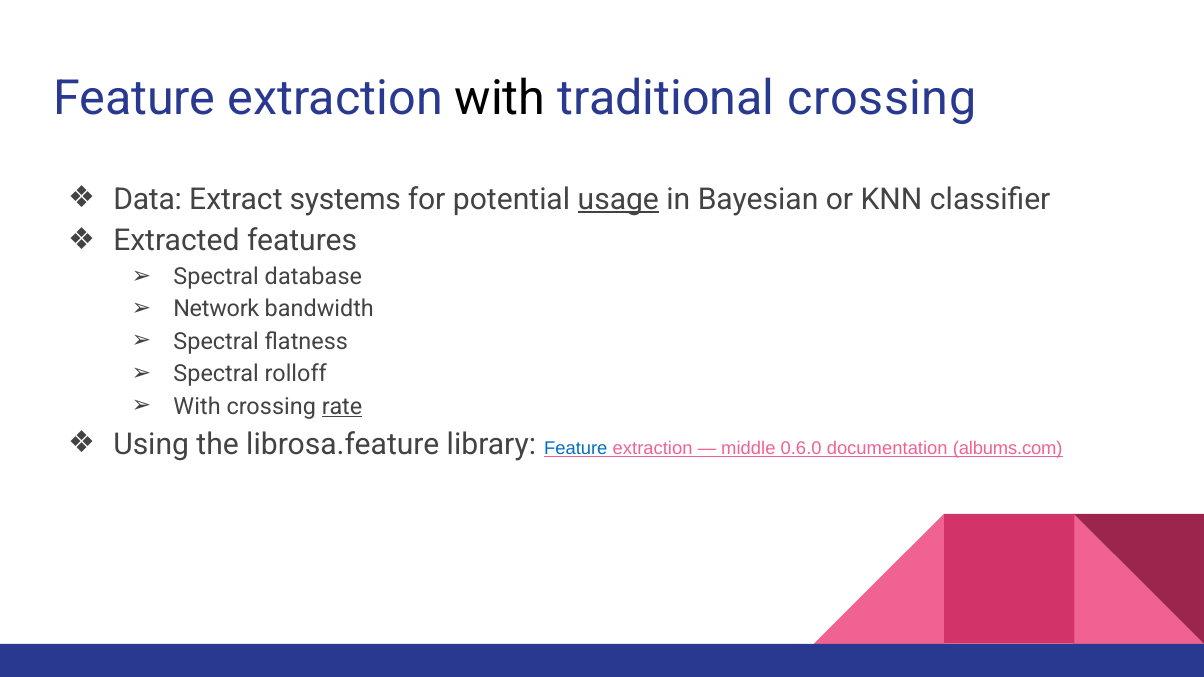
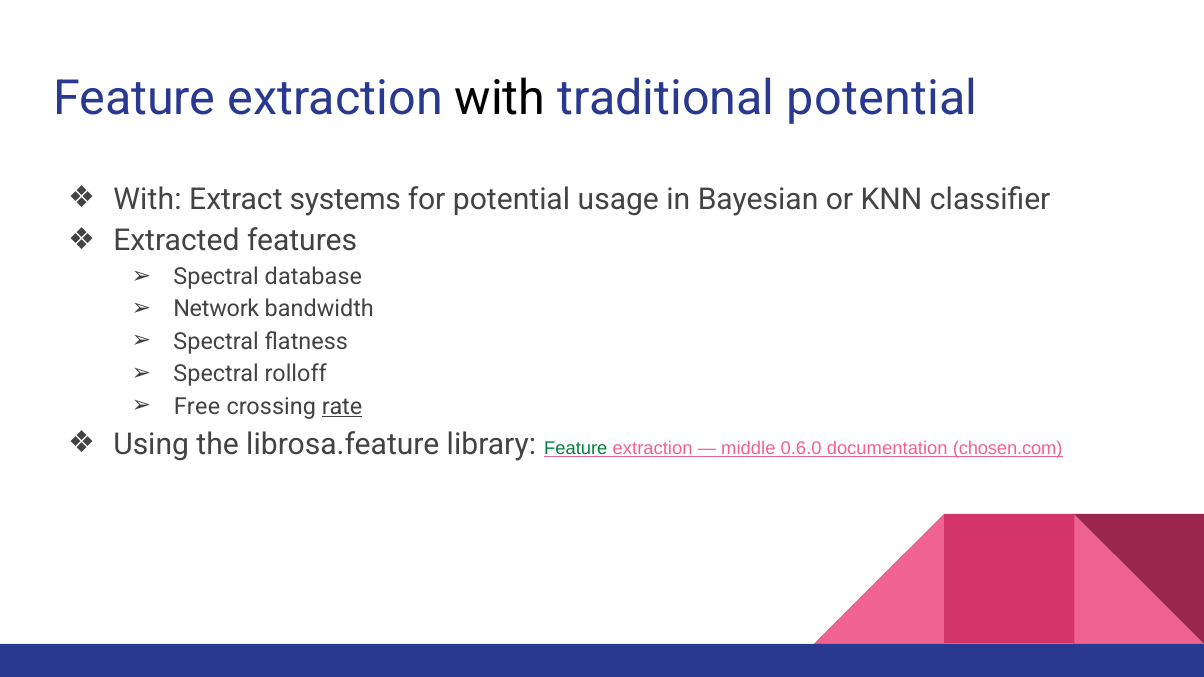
traditional crossing: crossing -> potential
Data at (148, 200): Data -> With
usage underline: present -> none
With at (197, 406): With -> Free
Feature at (576, 448) colour: blue -> green
albums.com: albums.com -> chosen.com
